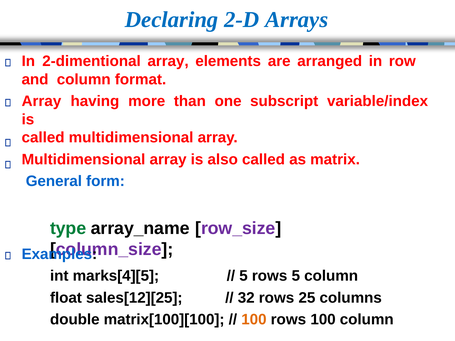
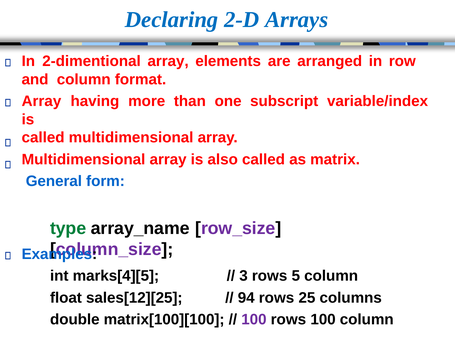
5 at (244, 276): 5 -> 3
32: 32 -> 94
100 at (254, 320) colour: orange -> purple
